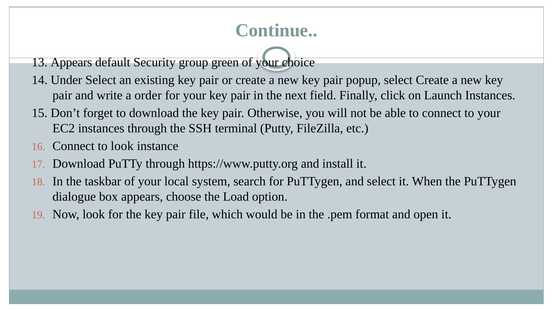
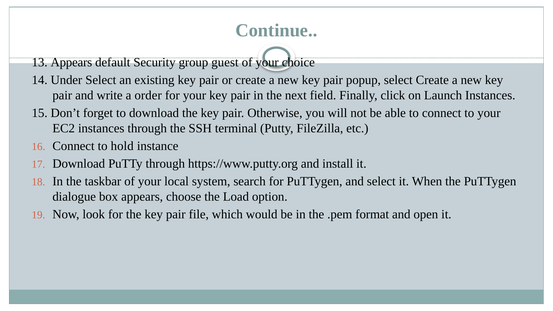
green: green -> guest
to look: look -> hold
